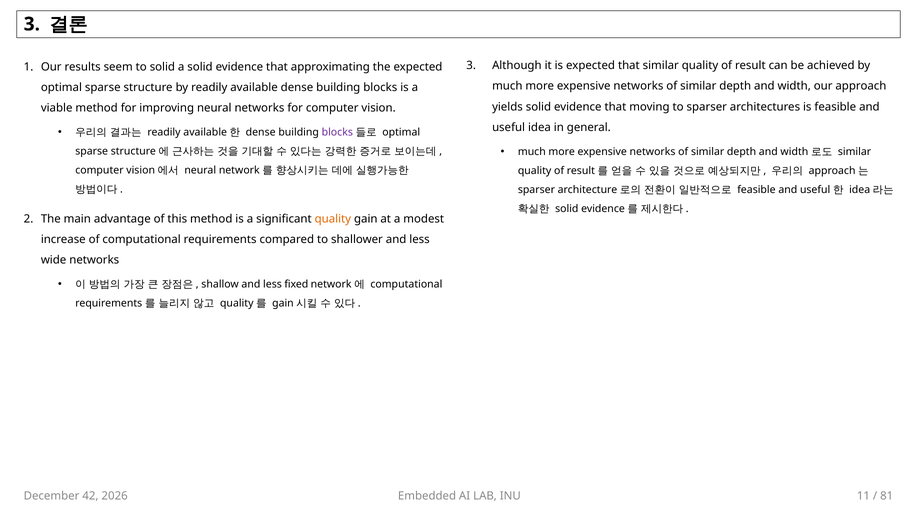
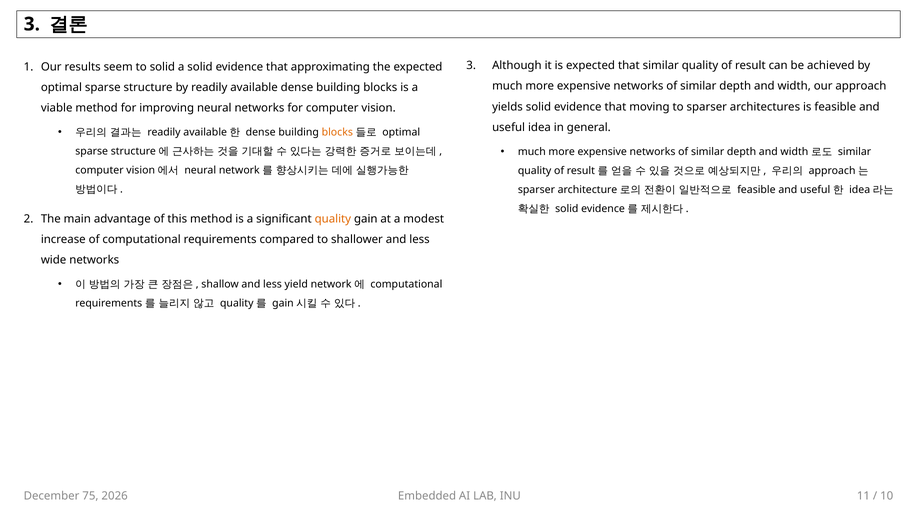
blocks at (337, 132) colour: purple -> orange
fixed: fixed -> yield
42: 42 -> 75
81: 81 -> 10
